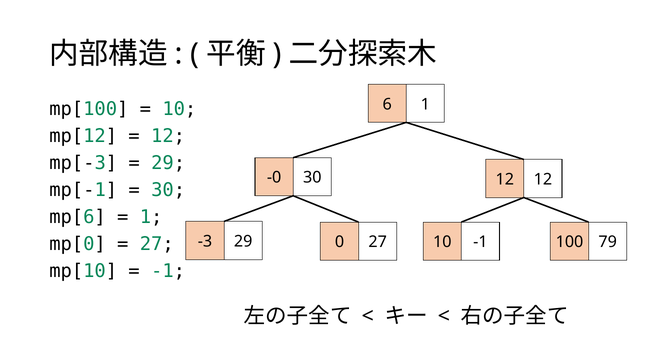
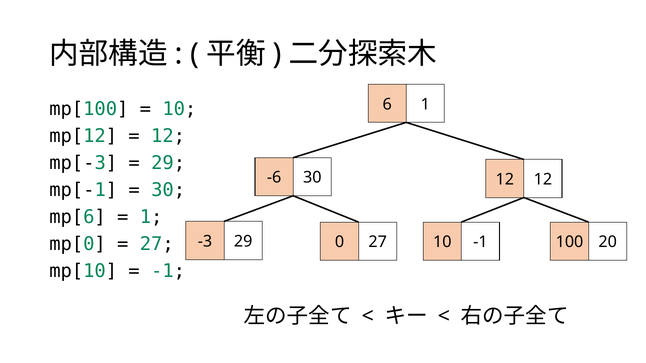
-0: -0 -> -6
79: 79 -> 20
